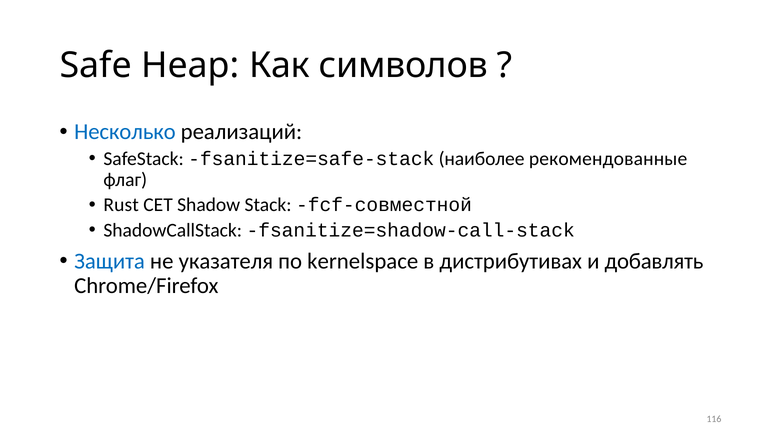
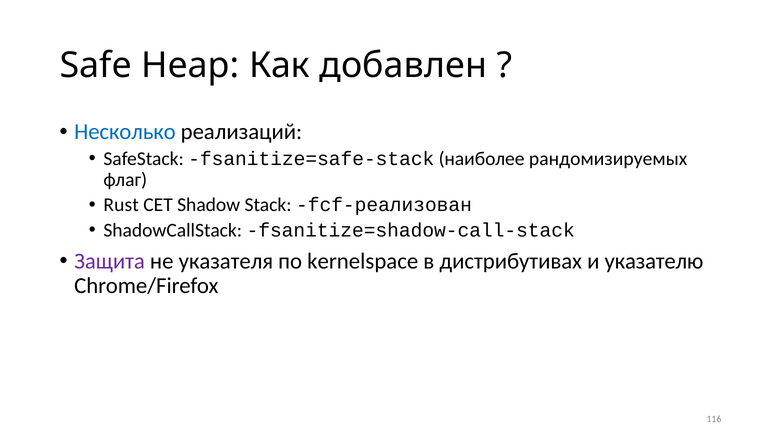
символов: символов -> добавлен
рекомендованные: рекомендованные -> рандомизируемых
fcf-совместной: fcf-совместной -> fcf-реализован
Защита colour: blue -> purple
добавлять: добавлять -> указателю
